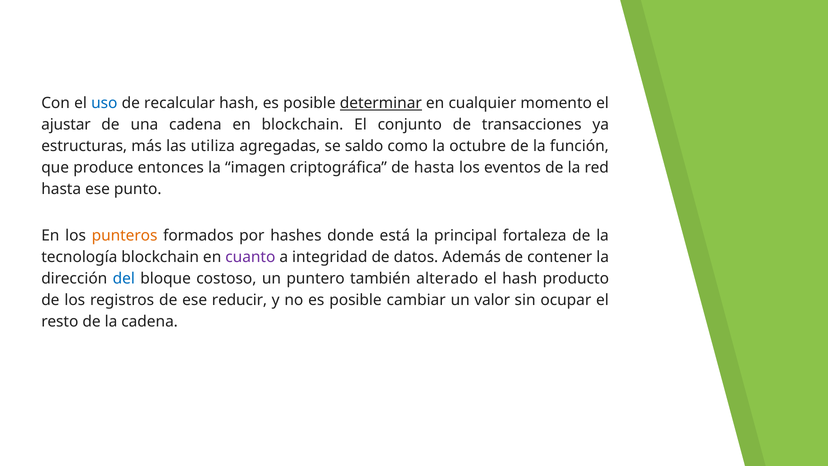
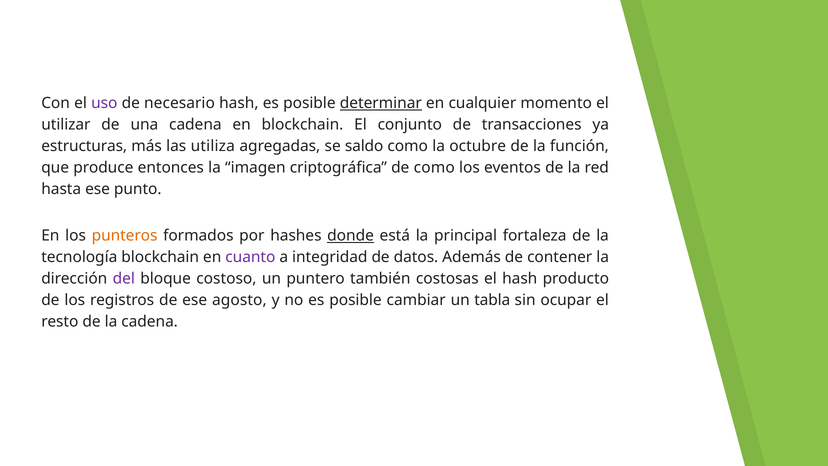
uso colour: blue -> purple
recalcular: recalcular -> necesario
ajustar: ajustar -> utilizar
de hasta: hasta -> como
donde underline: none -> present
del colour: blue -> purple
alterado: alterado -> costosas
reducir: reducir -> agosto
valor: valor -> tabla
